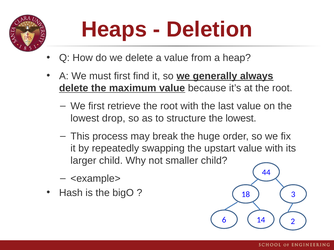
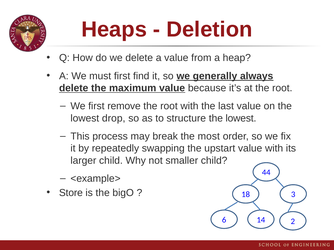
retrieve: retrieve -> remove
huge: huge -> most
Hash: Hash -> Store
